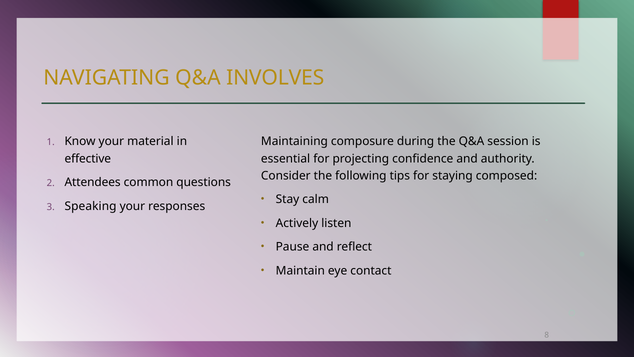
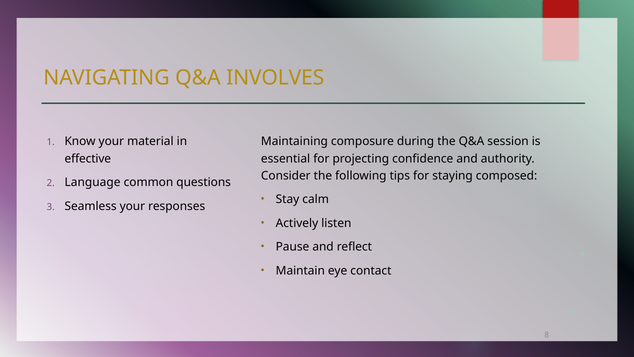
Attendees: Attendees -> Language
Speaking: Speaking -> Seamless
